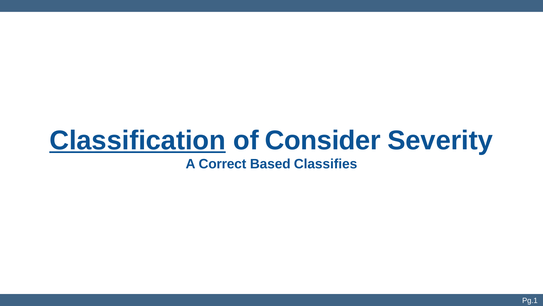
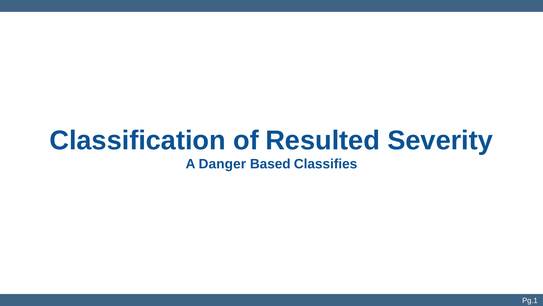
Classification underline: present -> none
Consider: Consider -> Resulted
Correct: Correct -> Danger
